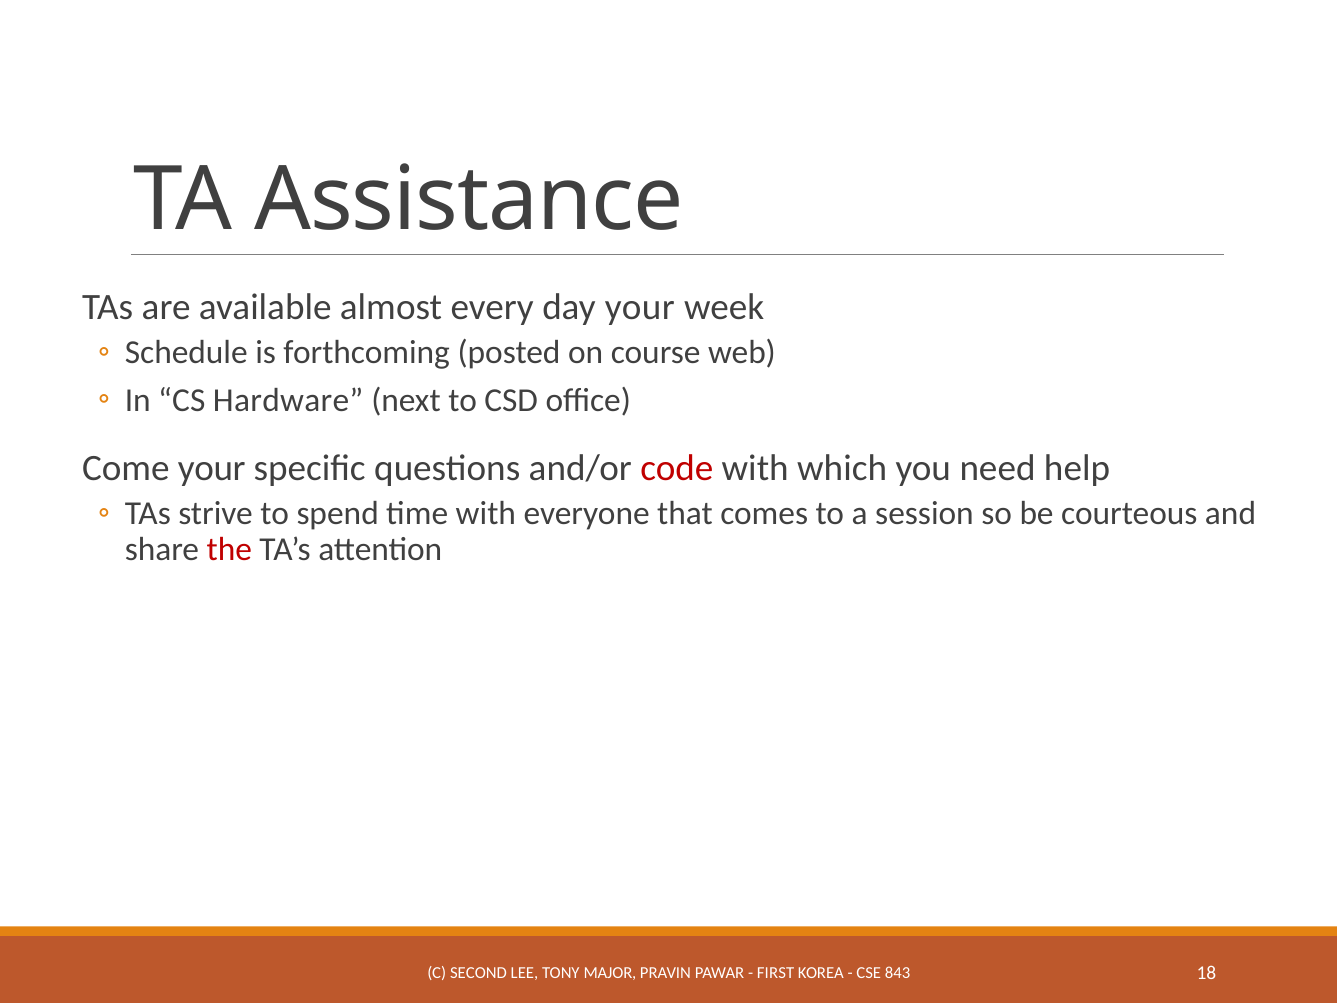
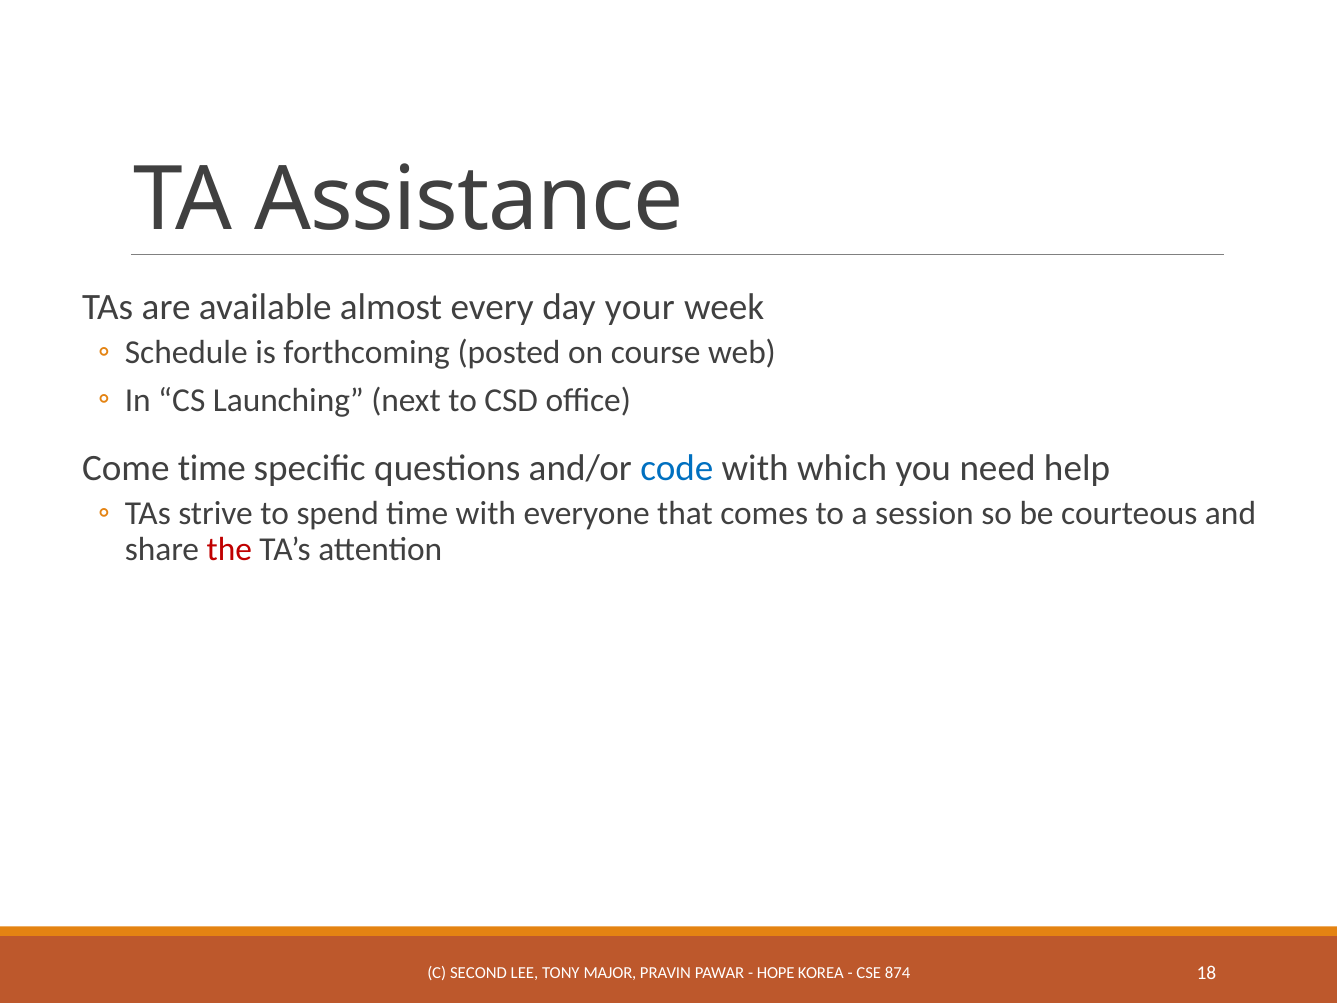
Hardware: Hardware -> Launching
Come your: your -> time
code colour: red -> blue
FIRST: FIRST -> HOPE
843: 843 -> 874
